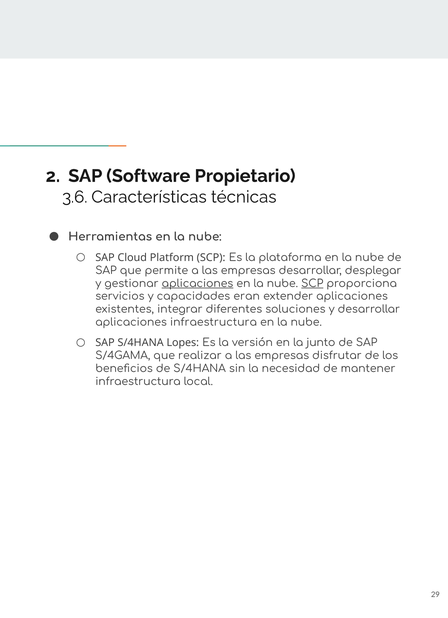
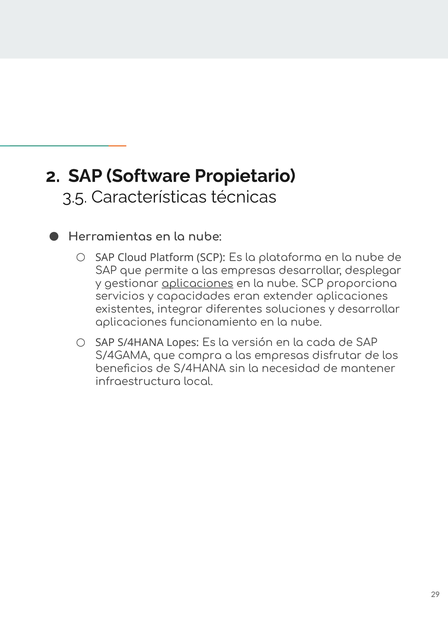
3.6: 3.6 -> 3.5
SCP at (312, 284) underline: present -> none
aplicaciones infraestructura: infraestructura -> funcionamiento
junto: junto -> cada
realizar: realizar -> compra
